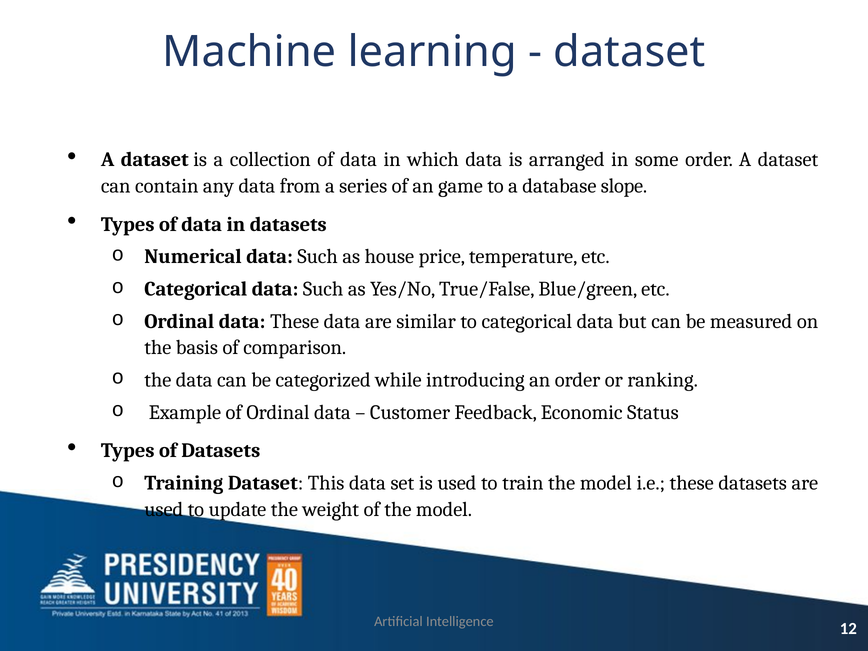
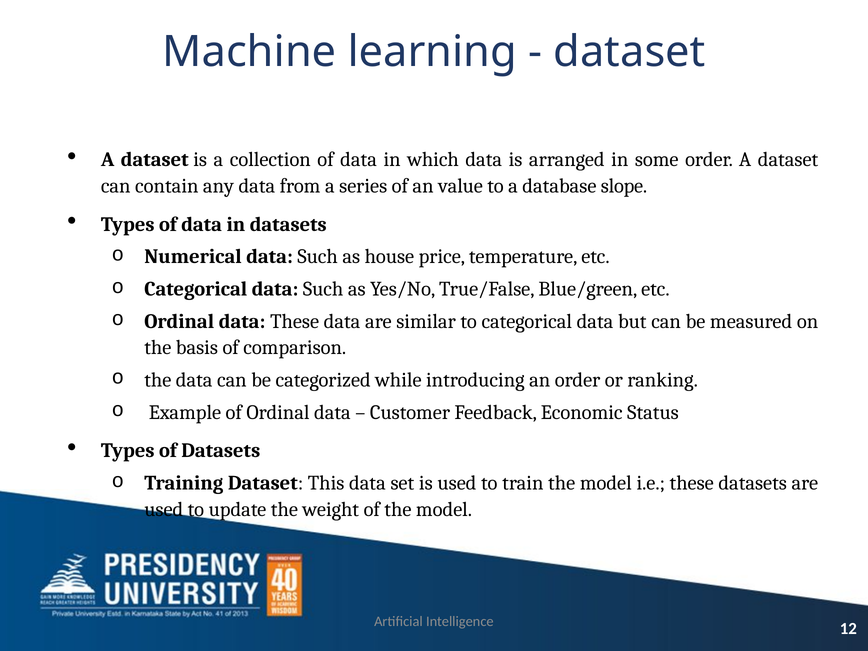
game: game -> value
